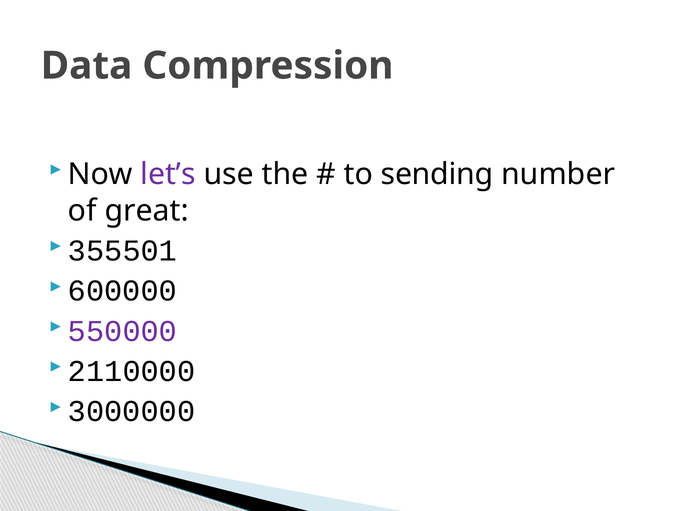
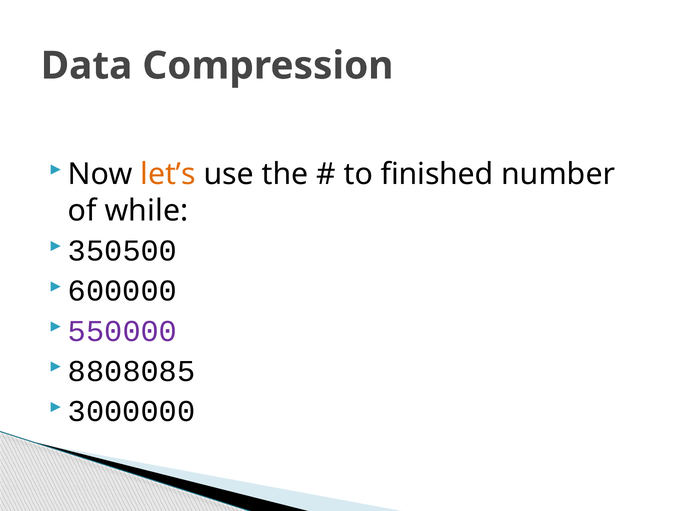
let’s colour: purple -> orange
sending: sending -> finished
great: great -> while
355501: 355501 -> 350500
2110000: 2110000 -> 8808085
